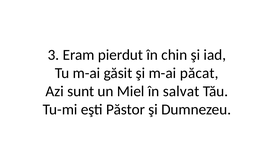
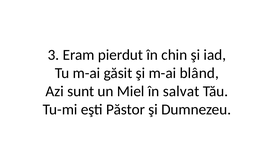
păcat: păcat -> blând
